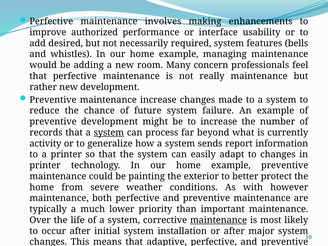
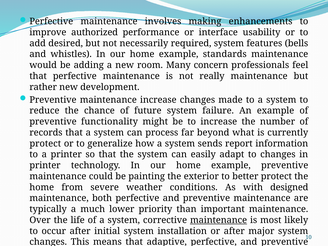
managing: managing -> standards
preventive development: development -> functionality
system at (109, 133) underline: present -> none
activity at (45, 144): activity -> protect
with however: however -> designed
